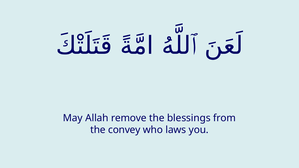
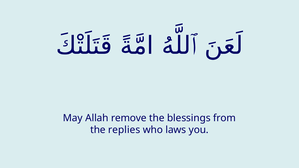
convey: convey -> replies
